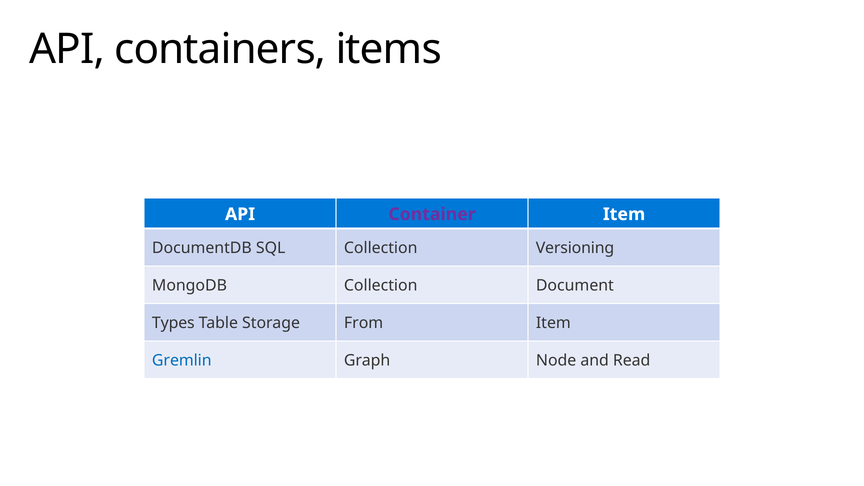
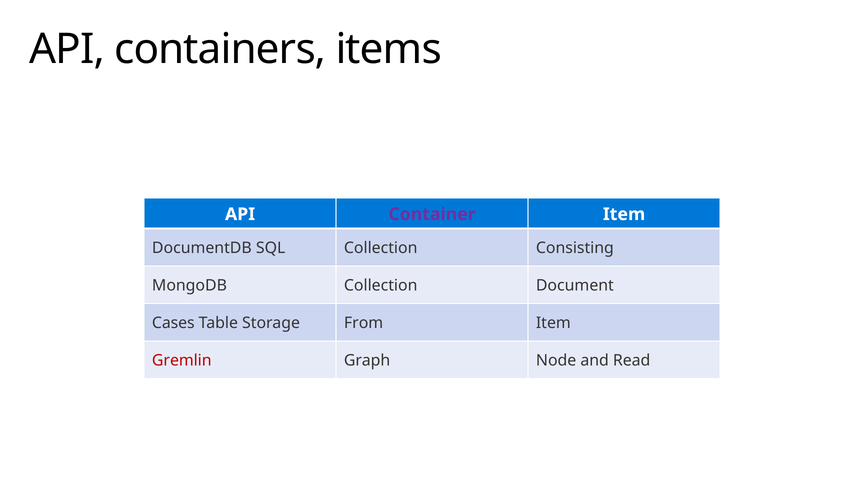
Versioning: Versioning -> Consisting
Types: Types -> Cases
Gremlin colour: blue -> red
